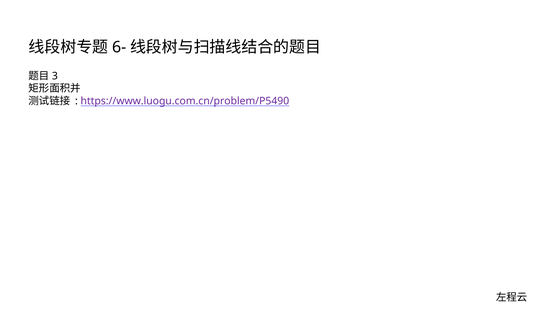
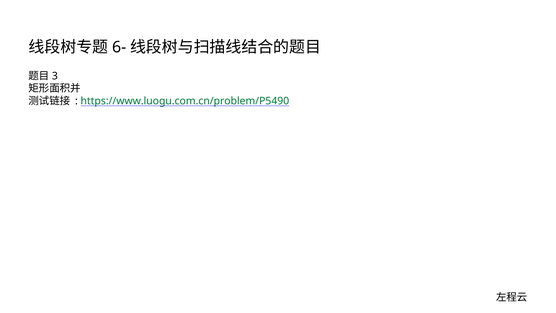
https://www.luogu.com.cn/problem/P5490 colour: purple -> green
